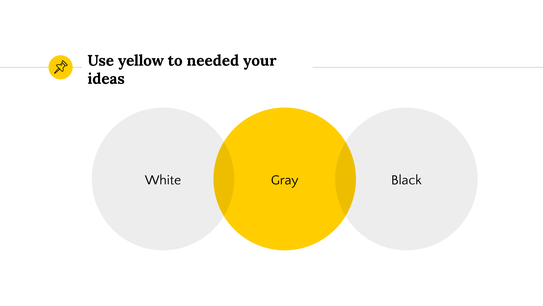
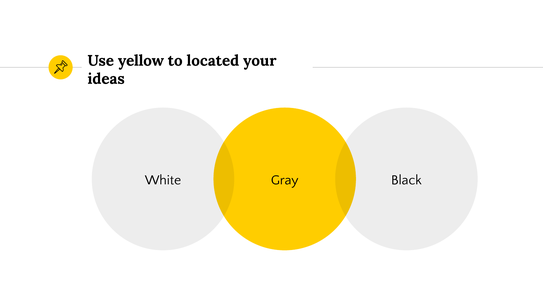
needed: needed -> located
